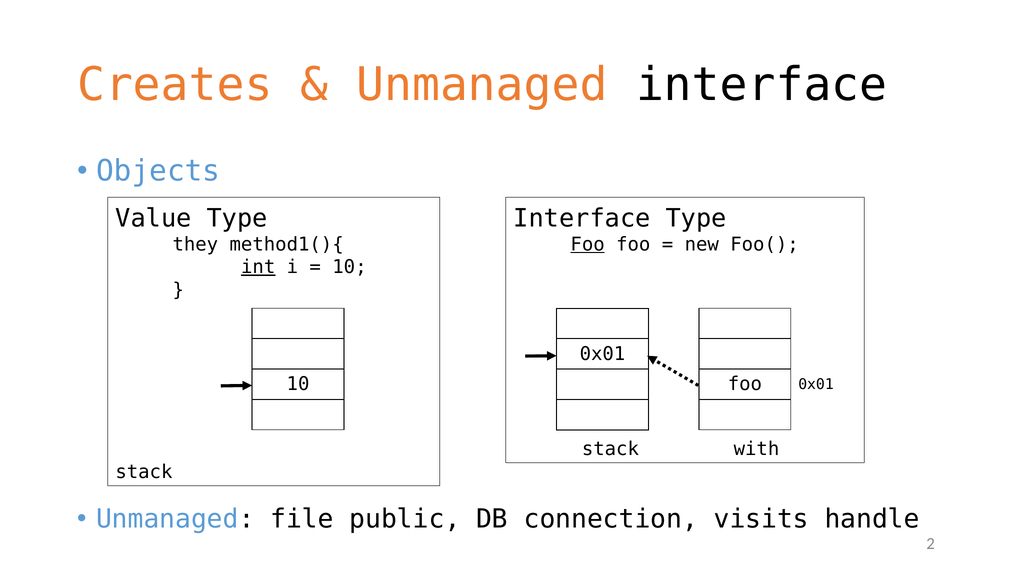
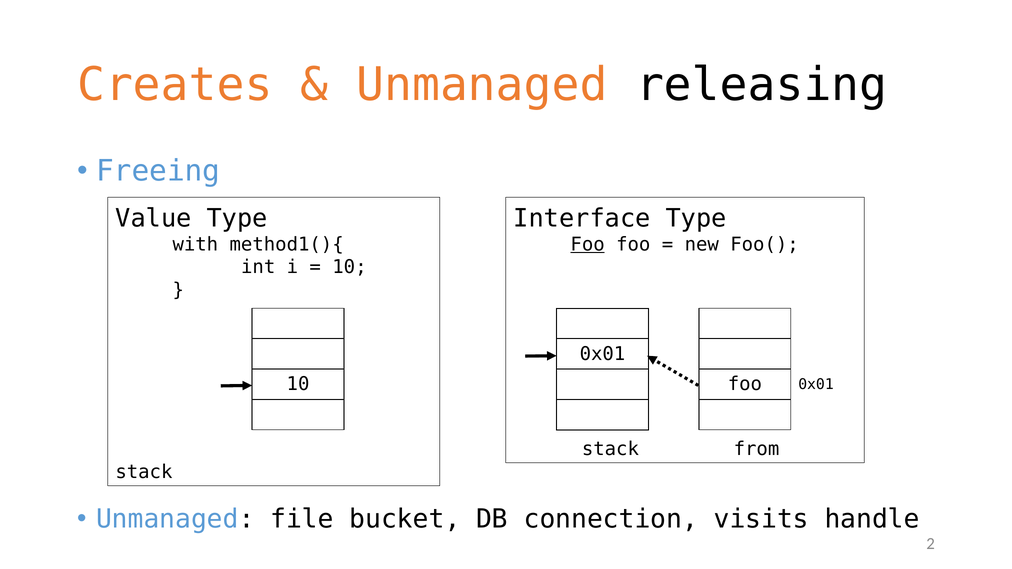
Unmanaged interface: interface -> releasing
Objects: Objects -> Freeing
they: they -> with
int underline: present -> none
with: with -> from
public: public -> bucket
